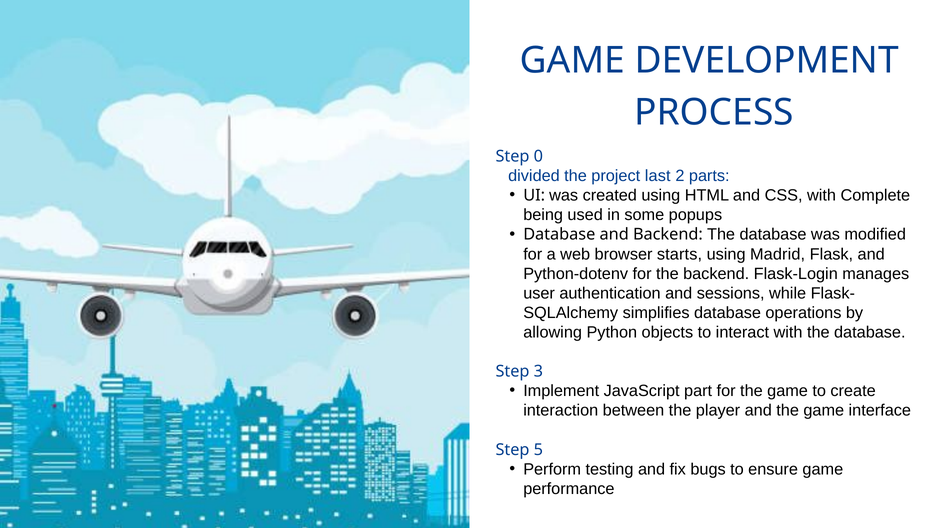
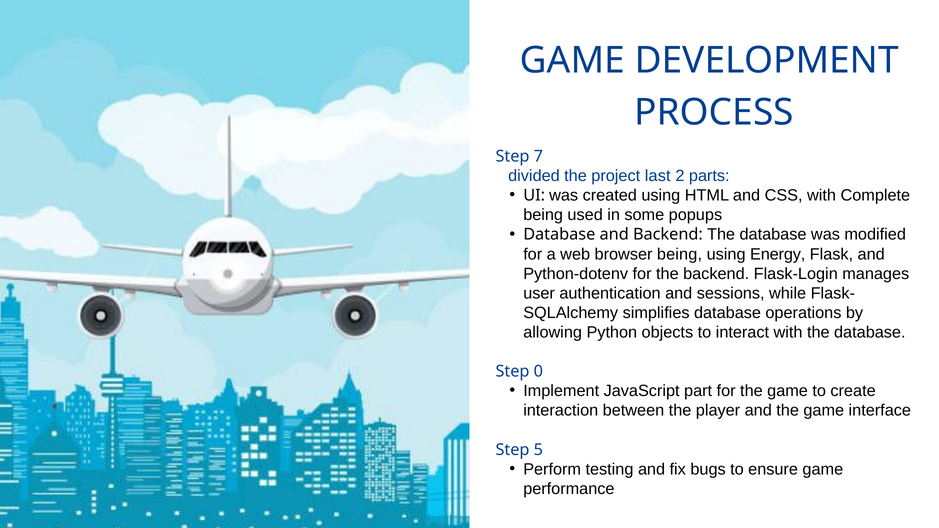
0: 0 -> 7
browser starts: starts -> being
Madrid: Madrid -> Energy
3: 3 -> 0
